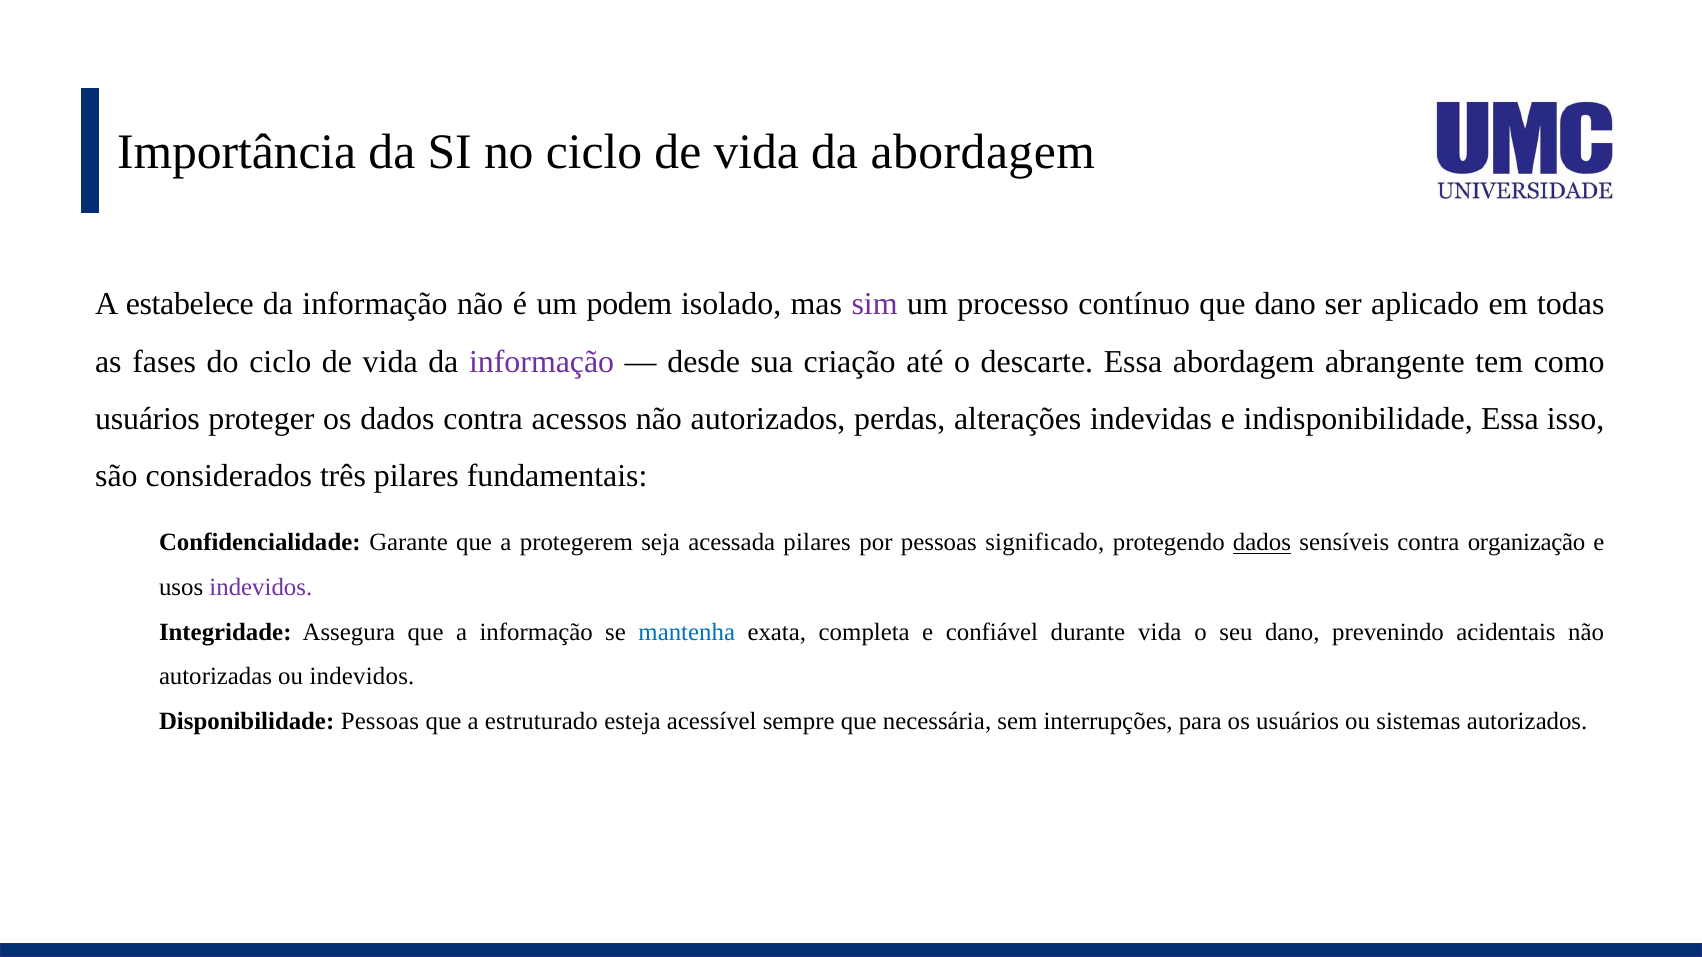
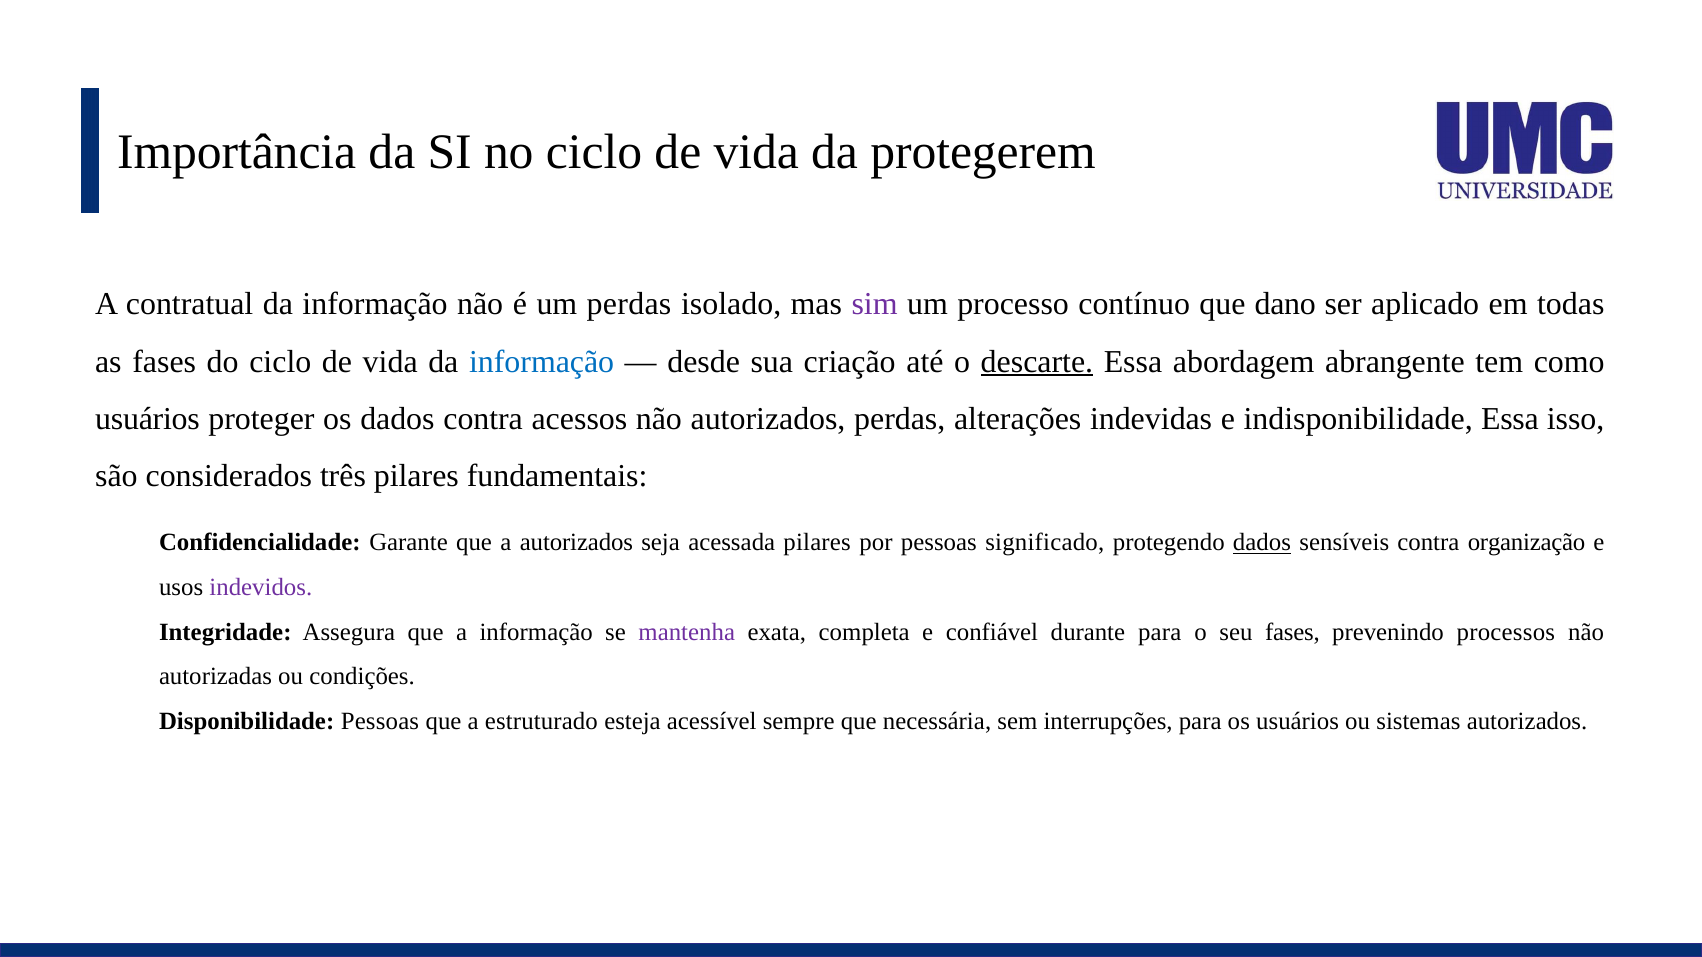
da abordagem: abordagem -> protegerem
estabelece: estabelece -> contratual
um podem: podem -> perdas
informação at (542, 362) colour: purple -> blue
descarte underline: none -> present
a protegerem: protegerem -> autorizados
mantenha colour: blue -> purple
durante vida: vida -> para
seu dano: dano -> fases
acidentais: acidentais -> processos
ou indevidos: indevidos -> condições
